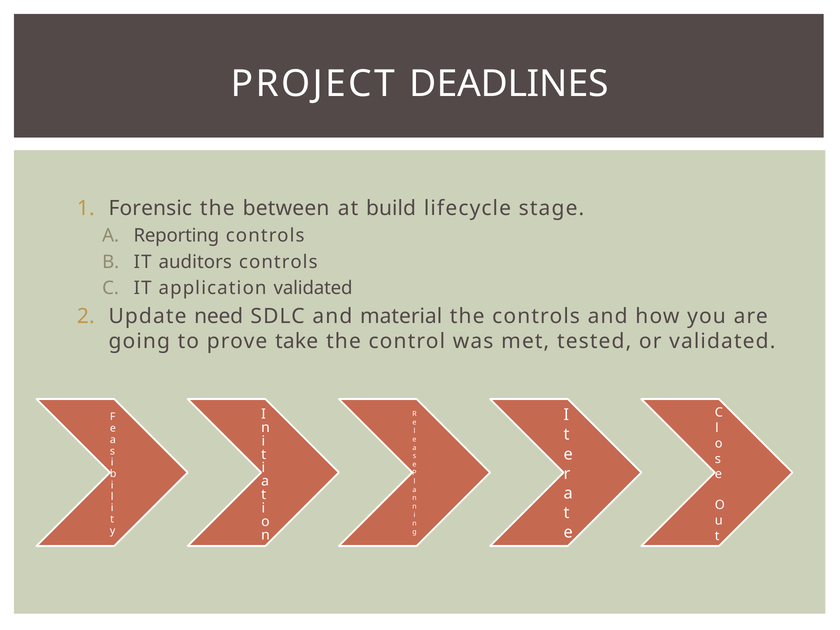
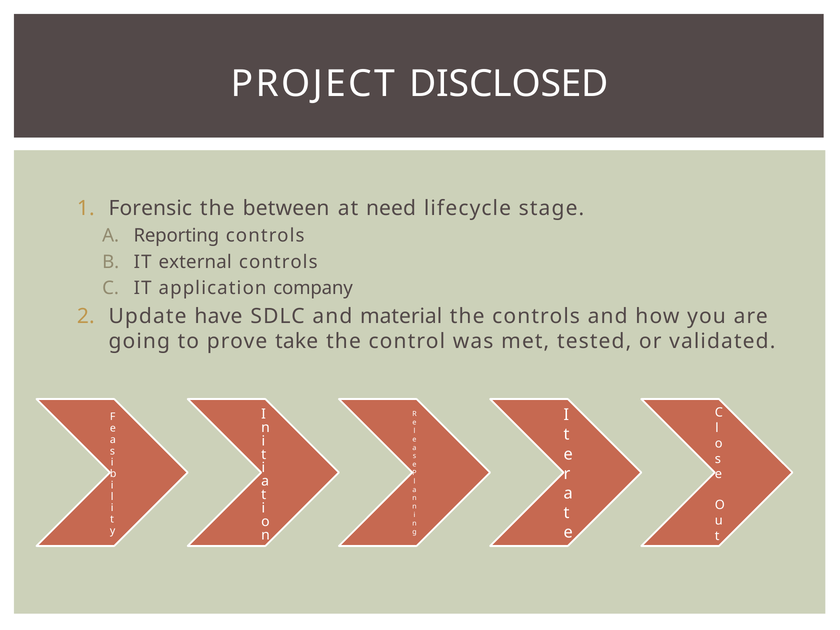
DEADLINES: DEADLINES -> DISCLOSED
build: build -> need
auditors: auditors -> external
application validated: validated -> company
need: need -> have
